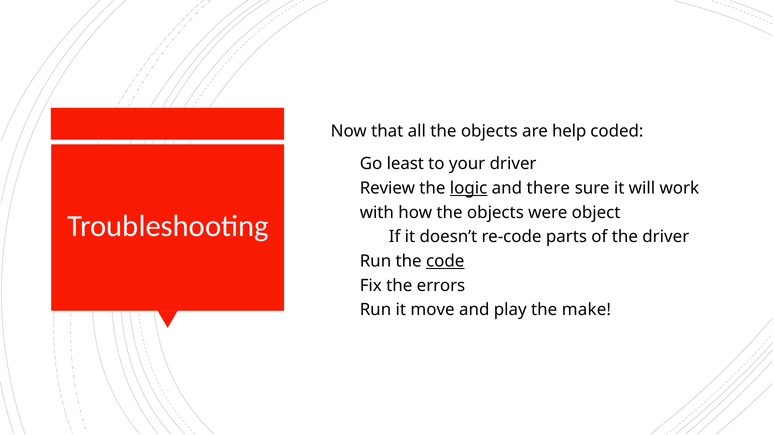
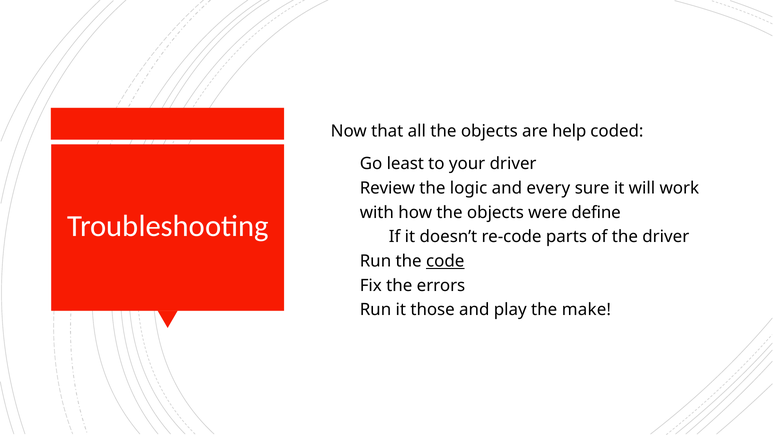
logic underline: present -> none
there: there -> every
object: object -> define
move: move -> those
